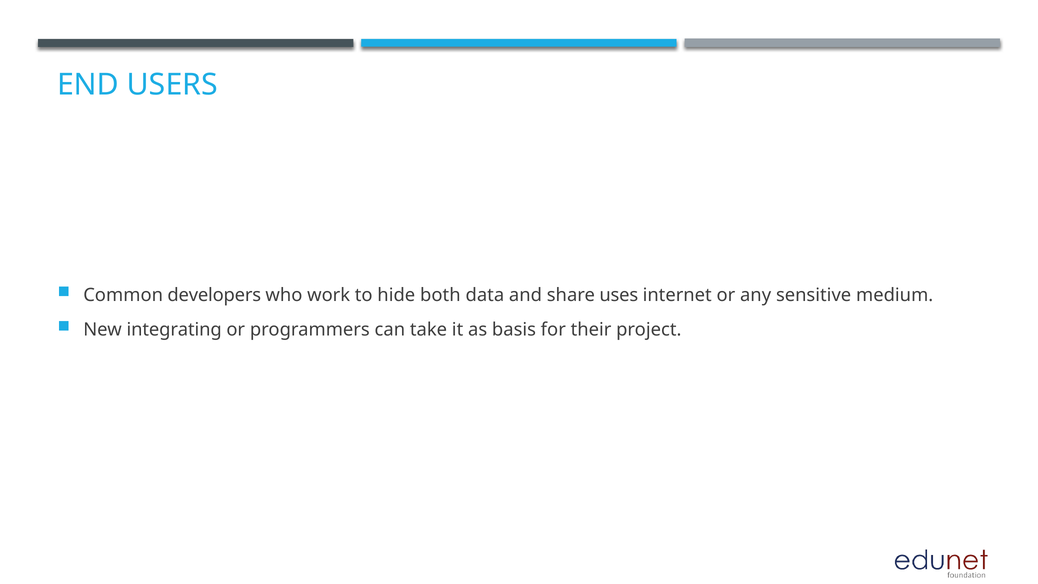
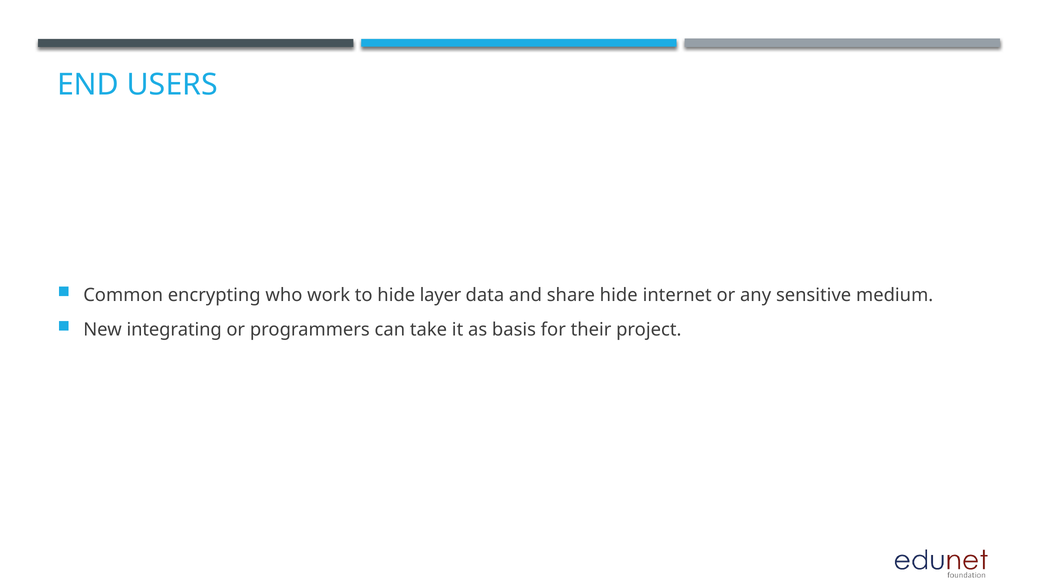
developers: developers -> encrypting
both: both -> layer
share uses: uses -> hide
